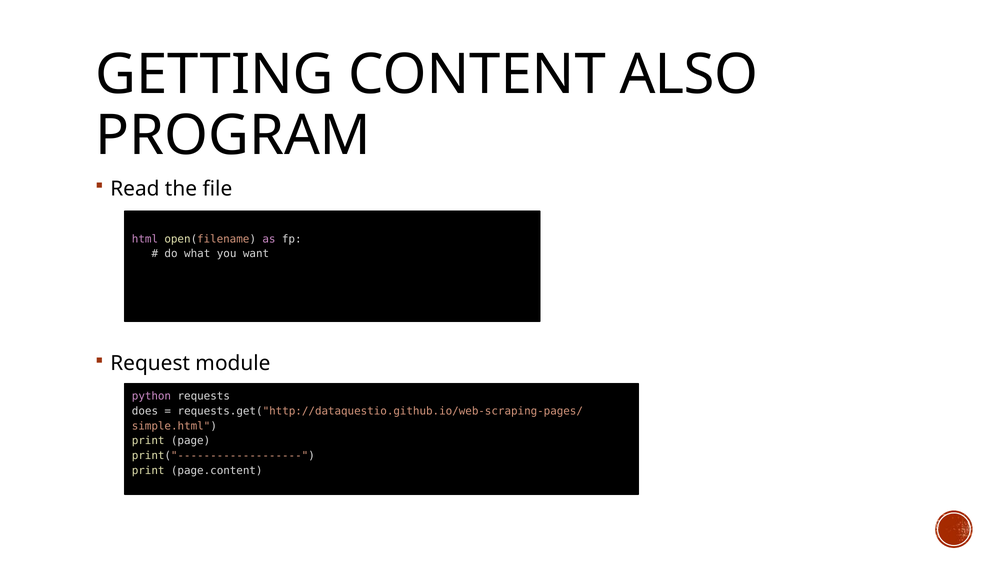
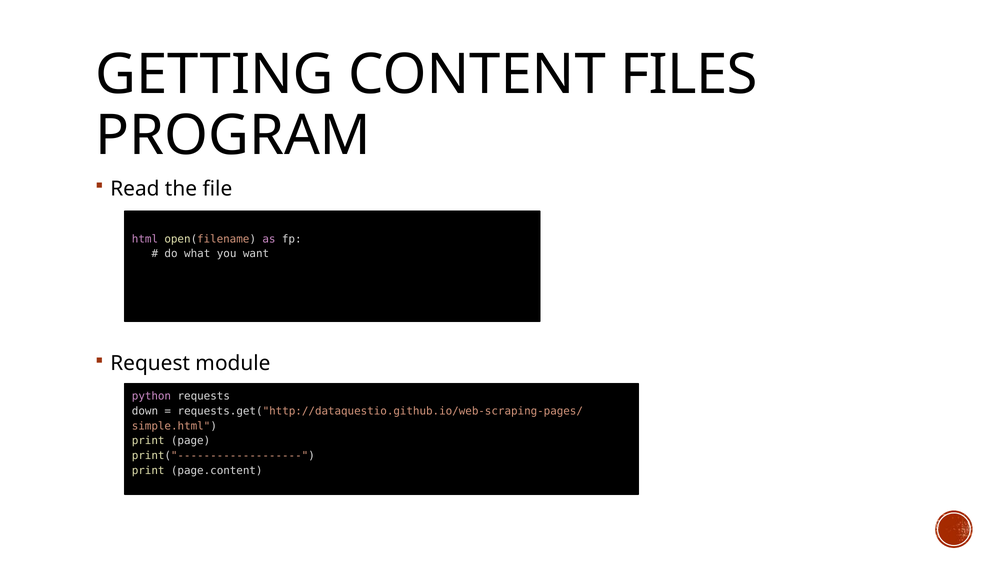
ALSO: ALSO -> FILES
does: does -> down
